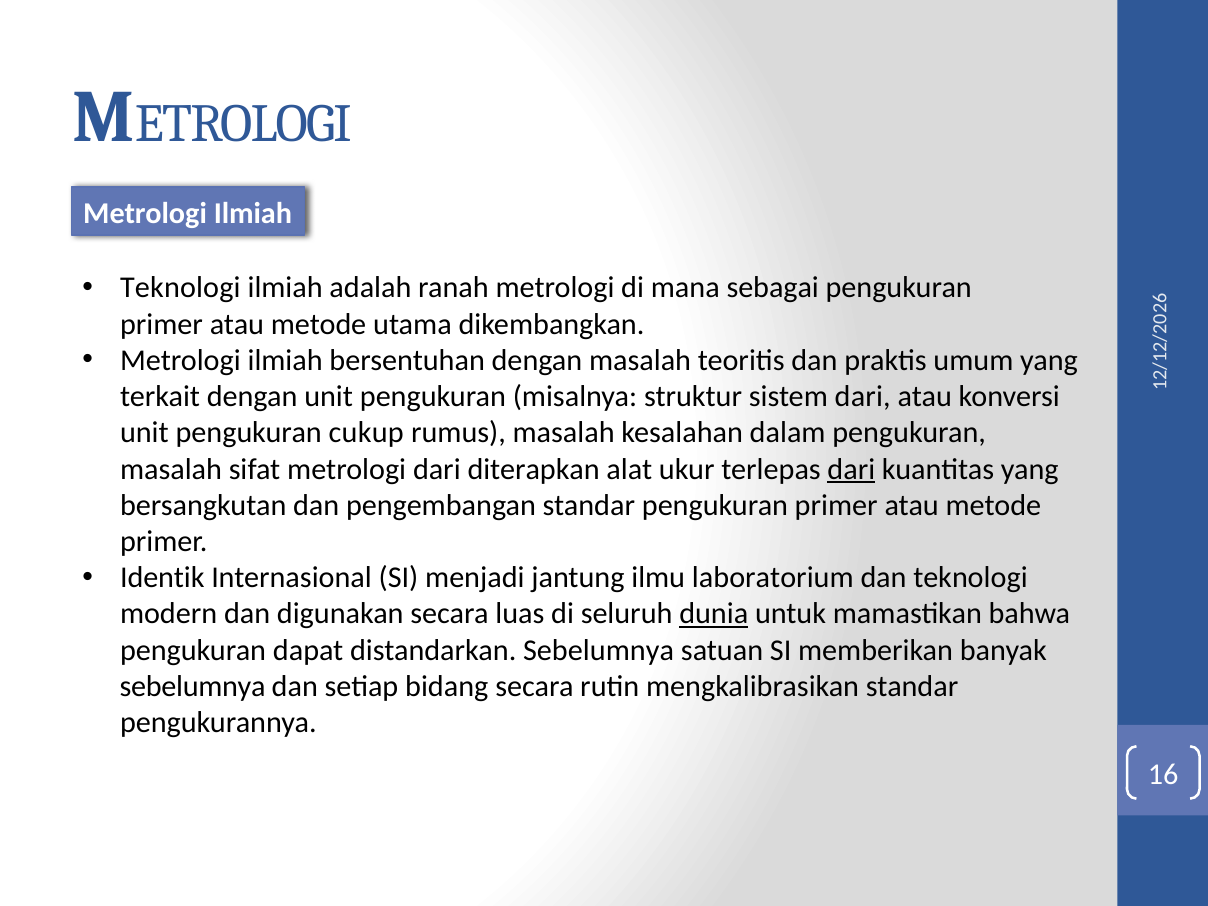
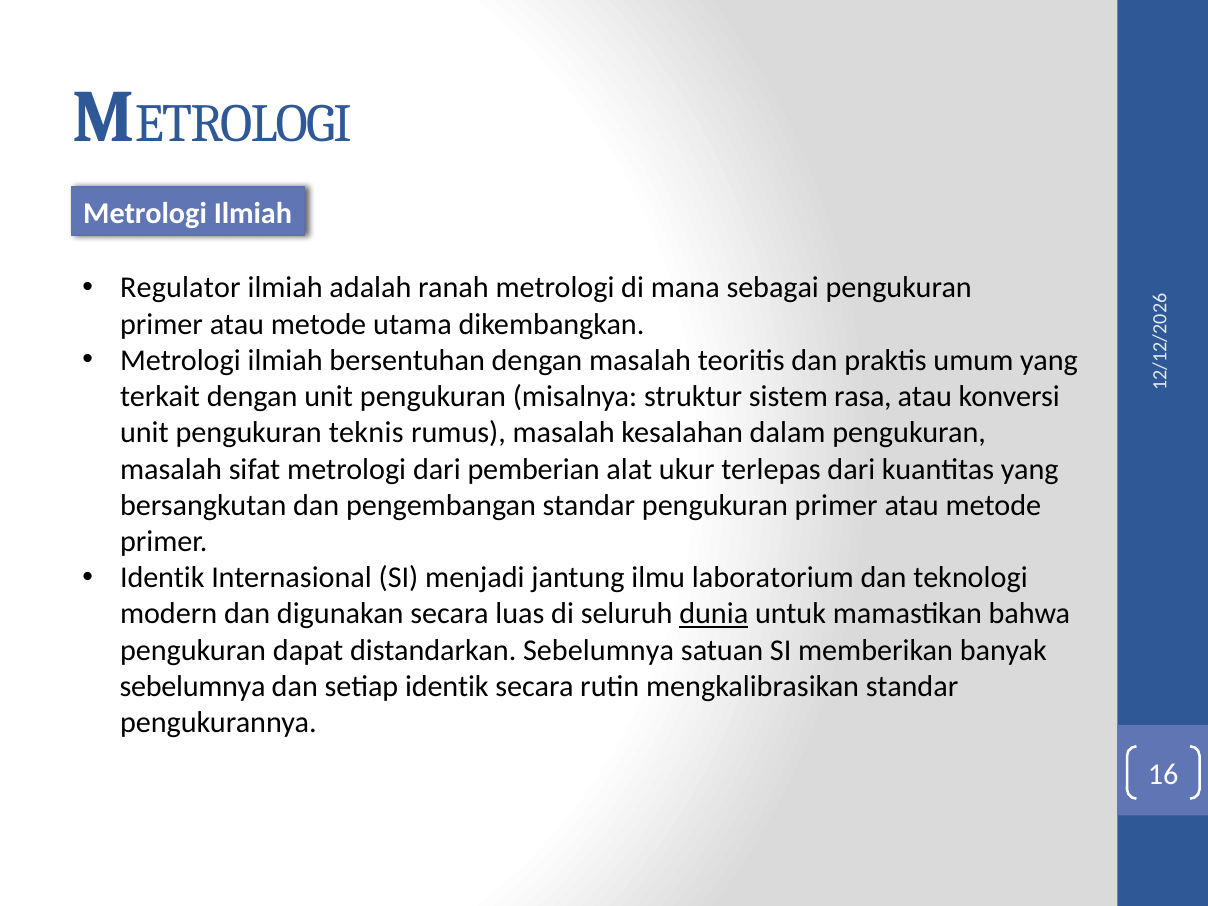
Teknologi at (180, 288): Teknologi -> Regulator
sistem dari: dari -> rasa
cukup: cukup -> teknis
diterapkan: diterapkan -> pemberian
dari at (851, 469) underline: present -> none
setiap bidang: bidang -> identik
